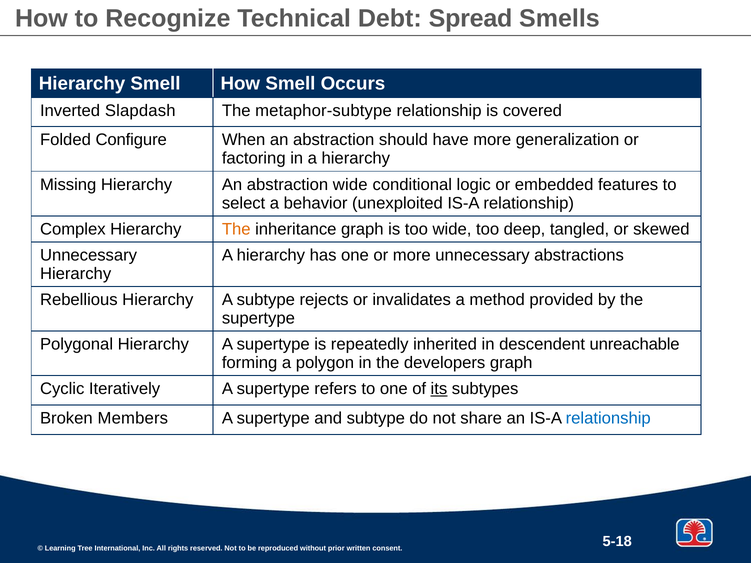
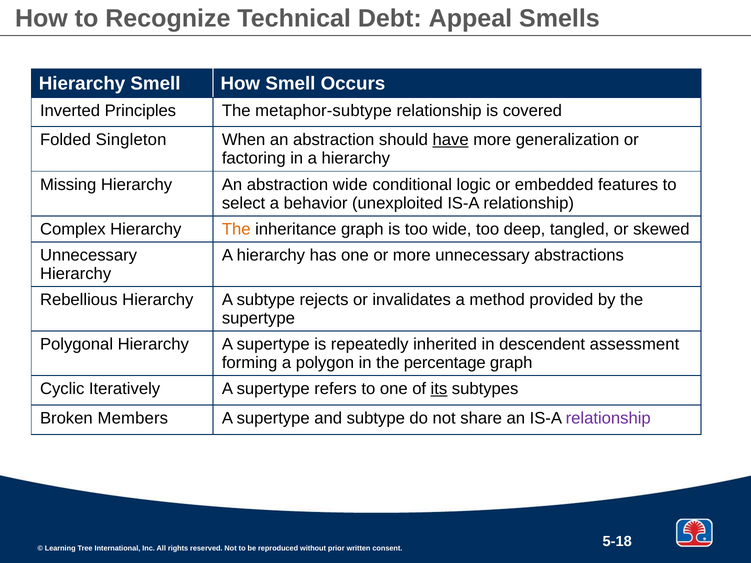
Spread: Spread -> Appeal
Slapdash: Slapdash -> Principles
Configure: Configure -> Singleton
have underline: none -> present
unreachable: unreachable -> assessment
developers: developers -> percentage
relationship at (608, 419) colour: blue -> purple
